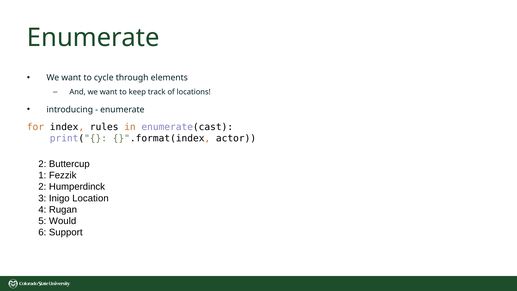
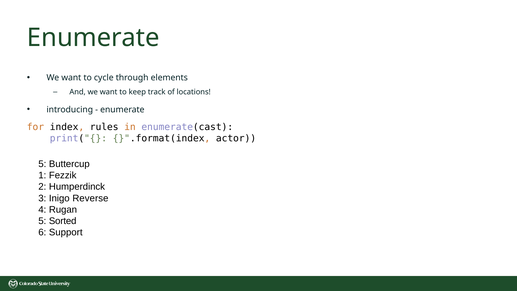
2 at (42, 164): 2 -> 5
Location: Location -> Reverse
Would: Would -> Sorted
